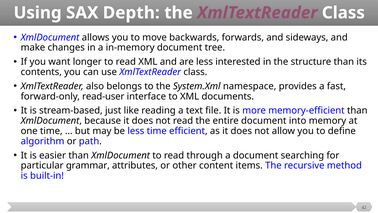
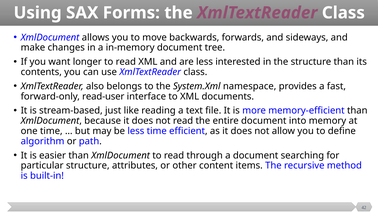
Depth: Depth -> Forms
particular grammar: grammar -> structure
